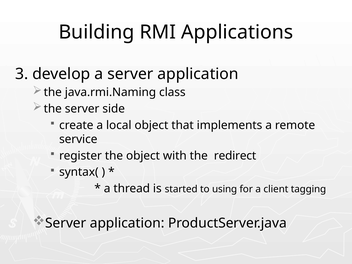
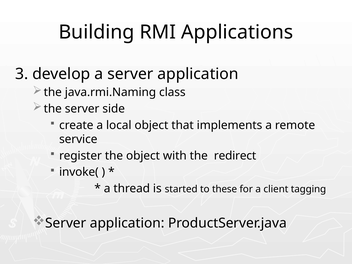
syntax(: syntax( -> invoke(
using: using -> these
